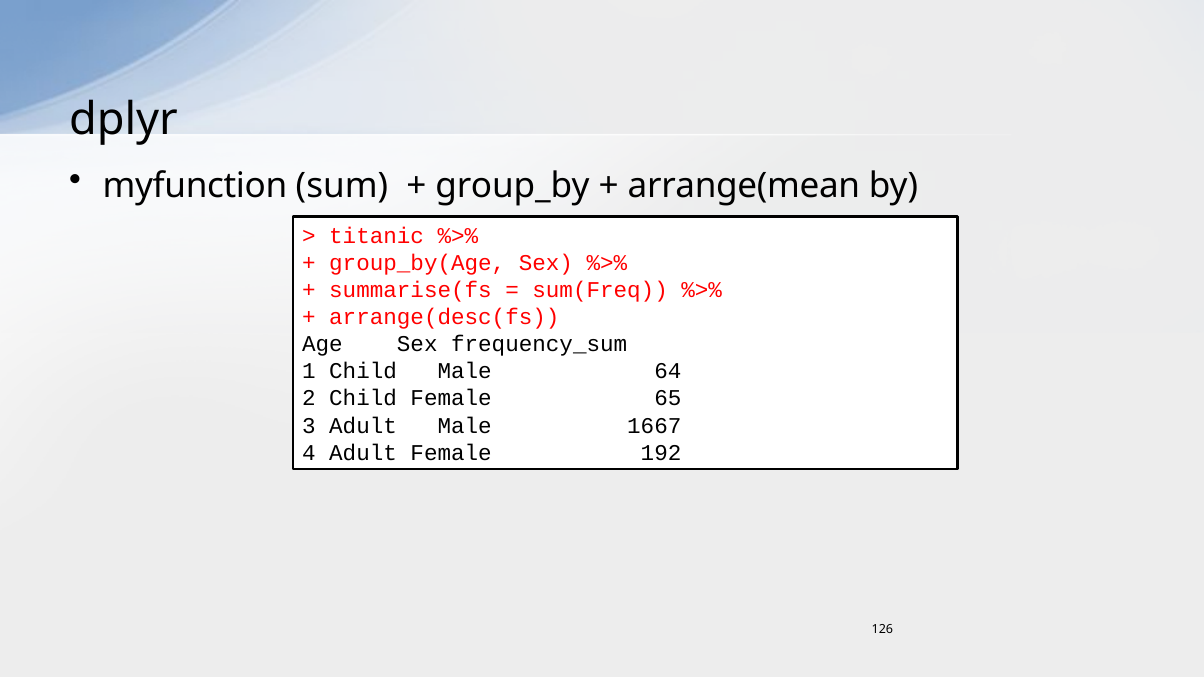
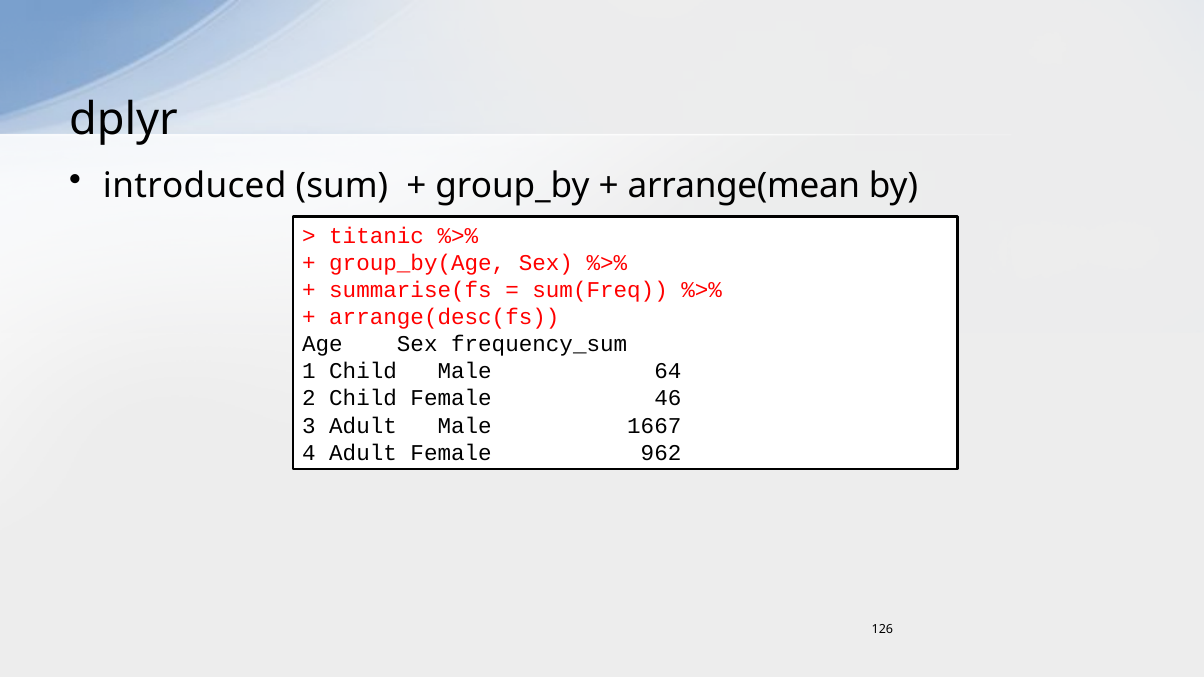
myfunction: myfunction -> introduced
65: 65 -> 46
192: 192 -> 962
